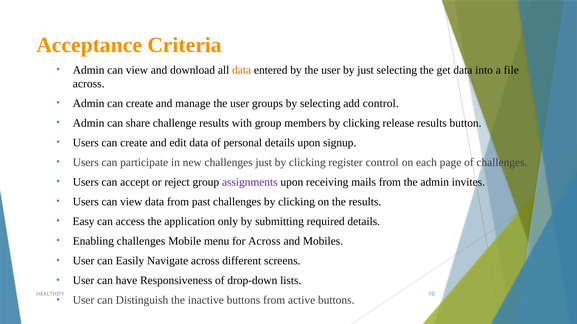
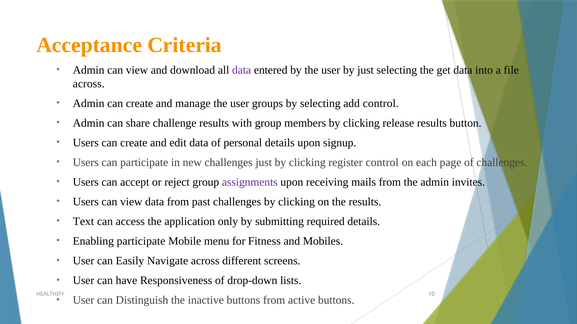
data at (242, 70) colour: orange -> purple
Easy: Easy -> Text
Enabling challenges: challenges -> participate
for Across: Across -> Fitness
